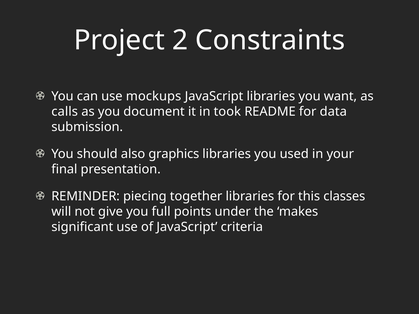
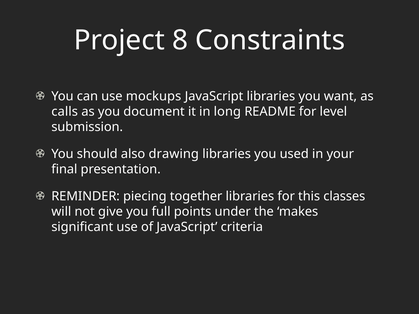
2: 2 -> 8
took: took -> long
data: data -> level
graphics: graphics -> drawing
